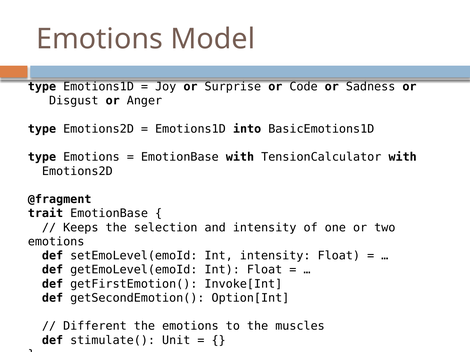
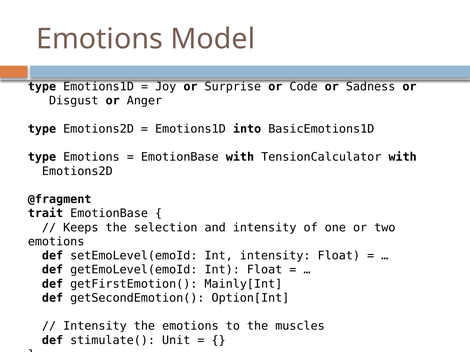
Invoke[Int: Invoke[Int -> Mainly[Int
Different at (95, 327): Different -> Intensity
